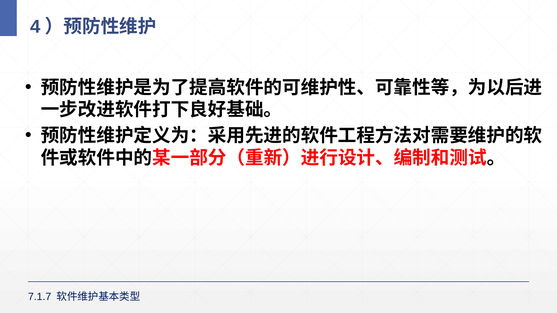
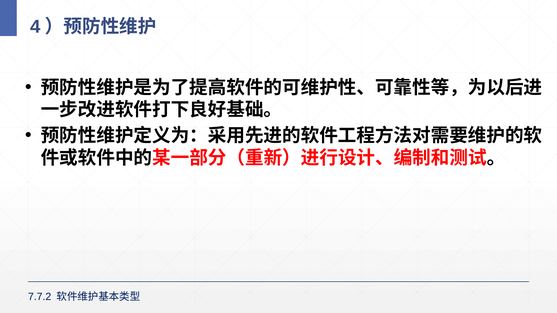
7.1.7: 7.1.7 -> 7.7.2
